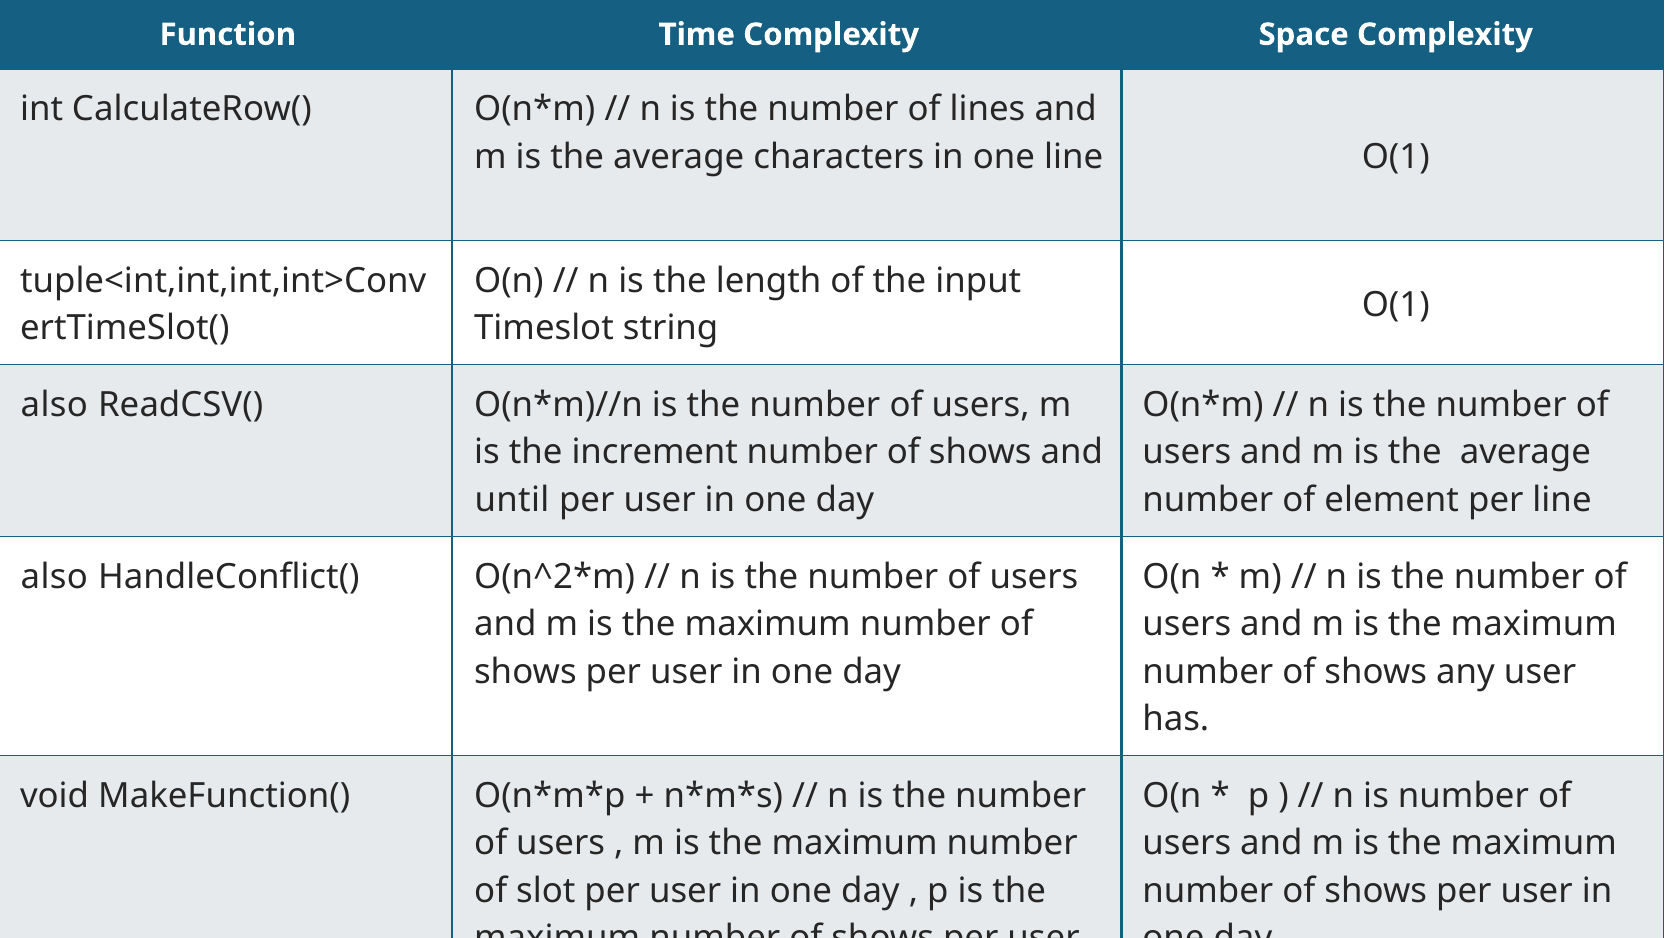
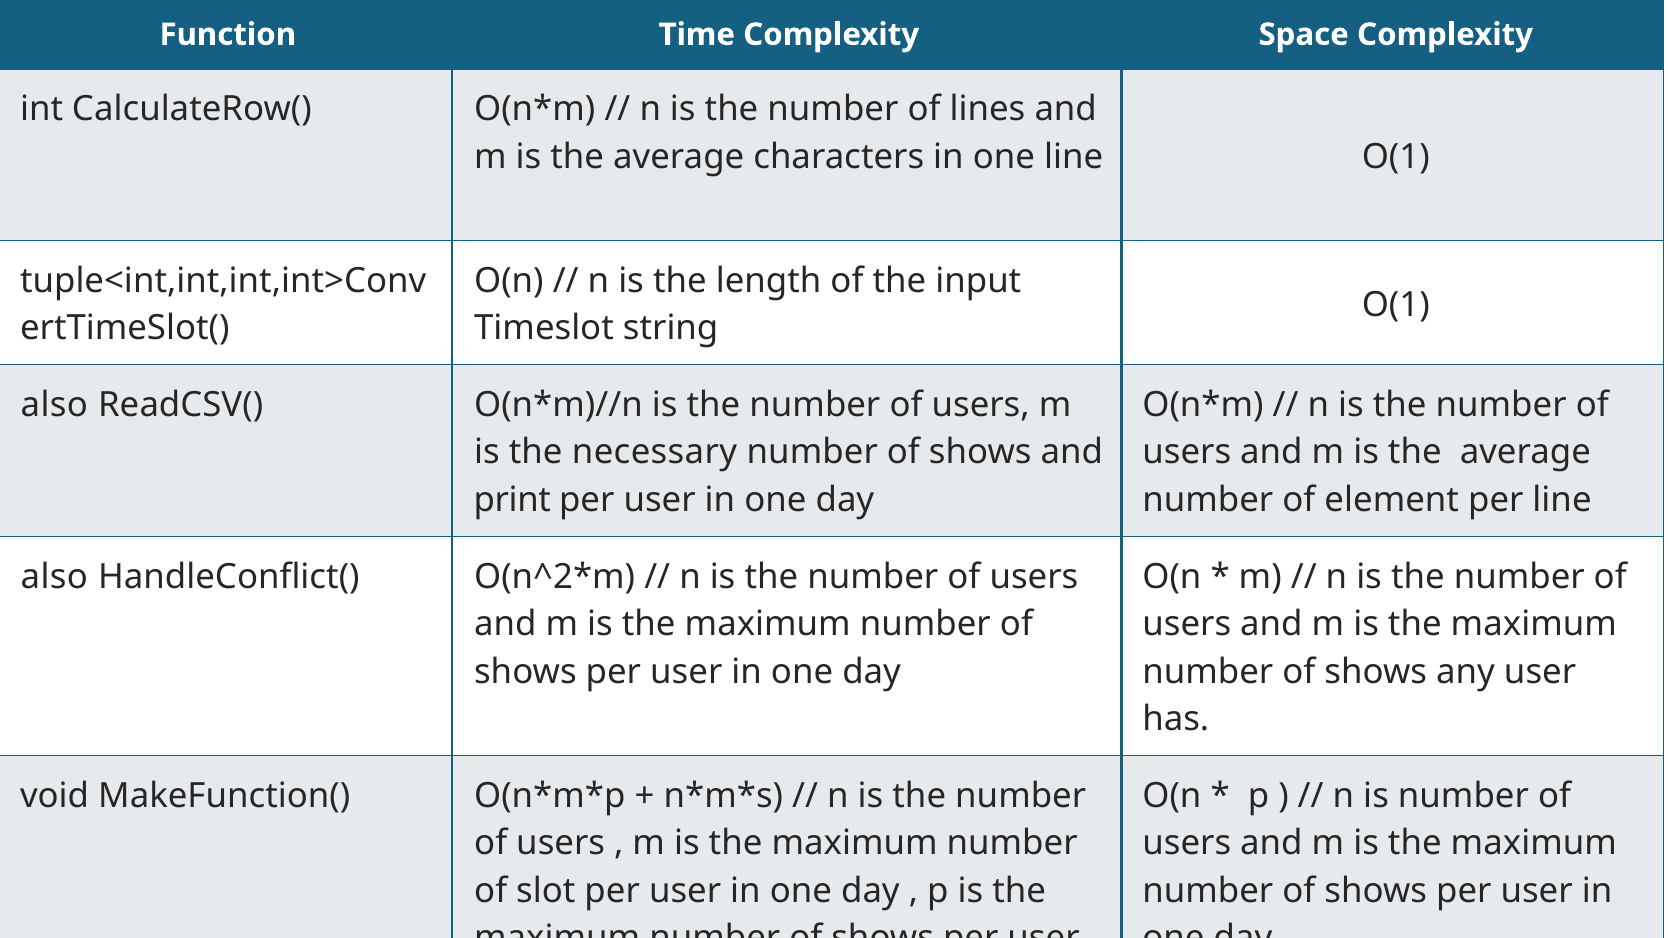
increment: increment -> necessary
until: until -> print
